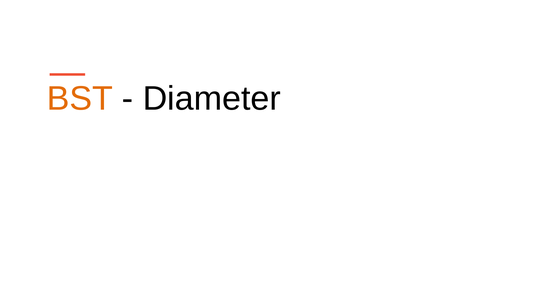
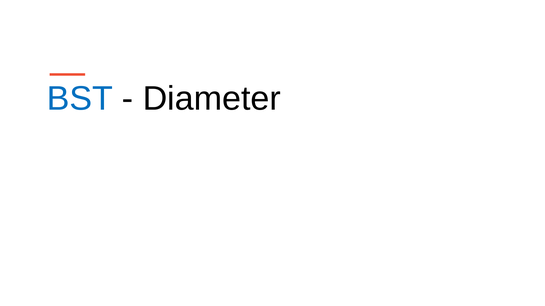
BST colour: orange -> blue
